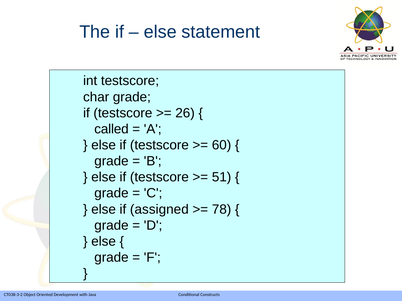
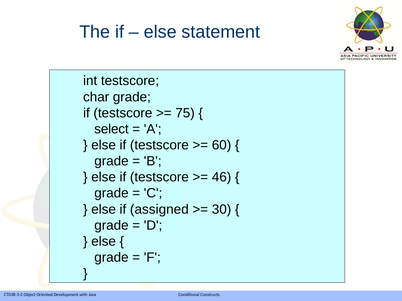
26: 26 -> 75
called: called -> select
51: 51 -> 46
78: 78 -> 30
